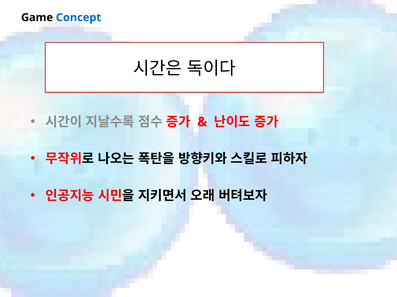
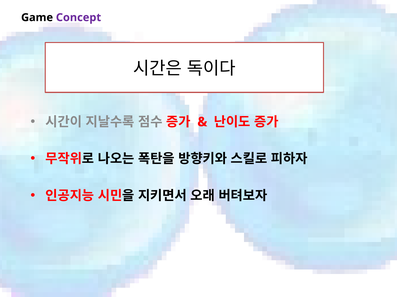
Concept colour: blue -> purple
